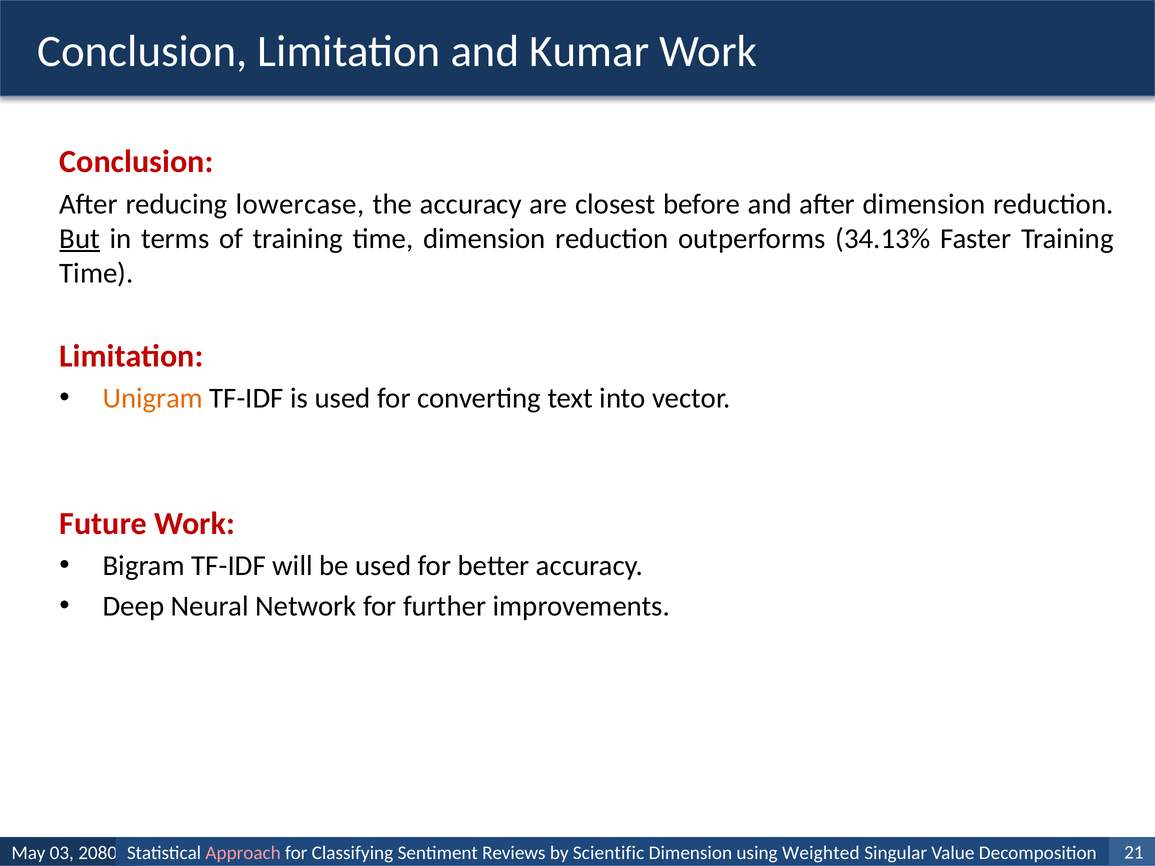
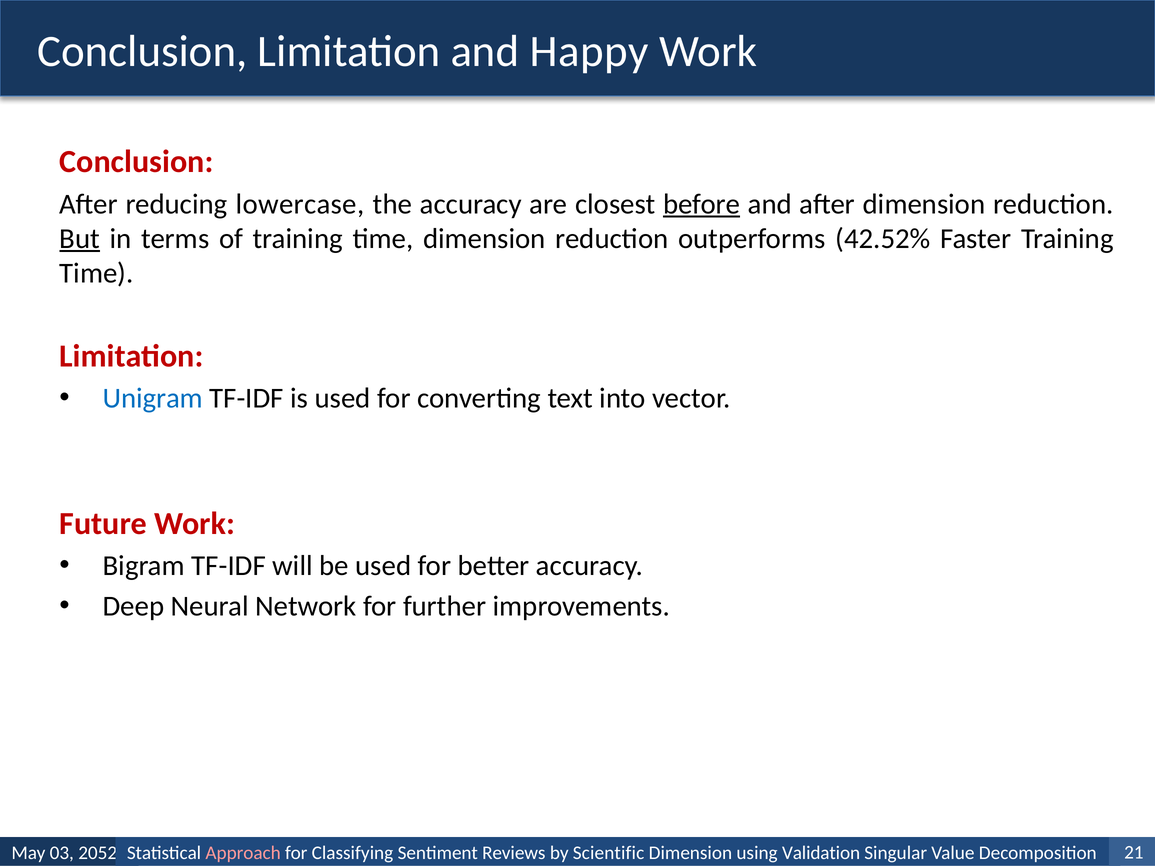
Kumar: Kumar -> Happy
before underline: none -> present
34.13%: 34.13% -> 42.52%
Unigram colour: orange -> blue
2080: 2080 -> 2052
Weighted: Weighted -> Validation
